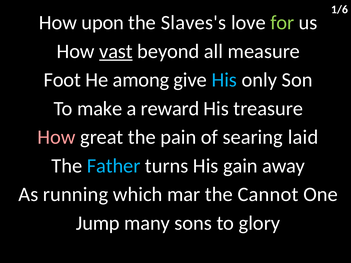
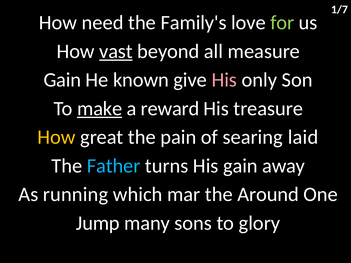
1/6: 1/6 -> 1/7
upon: upon -> need
Slaves's: Slaves's -> Family's
Foot at (62, 80): Foot -> Gain
among: among -> known
His at (224, 80) colour: light blue -> pink
make underline: none -> present
How at (57, 137) colour: pink -> yellow
Cannot: Cannot -> Around
